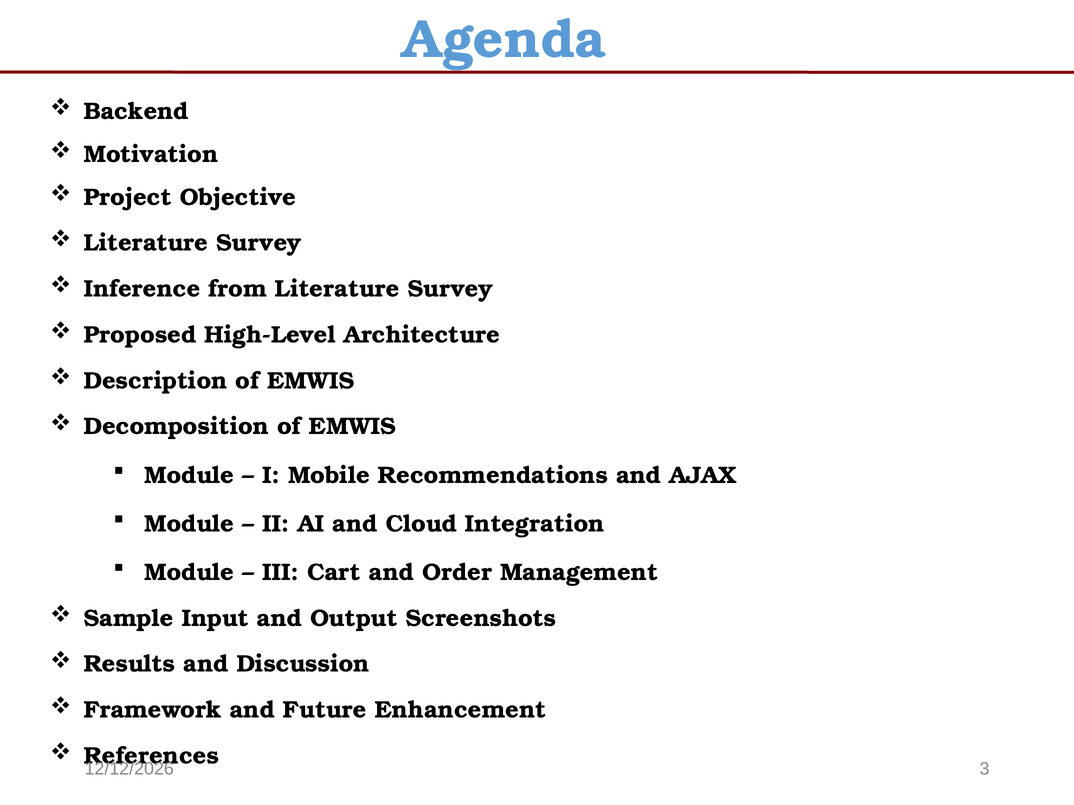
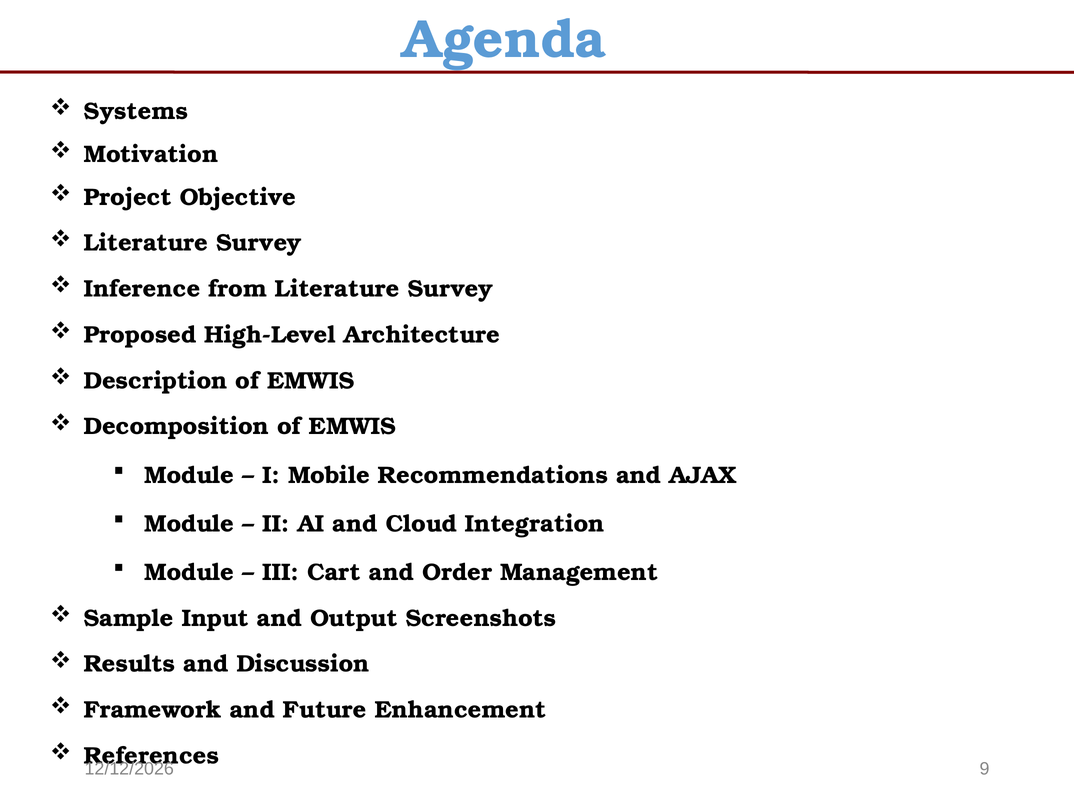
Backend: Backend -> Systems
3: 3 -> 9
